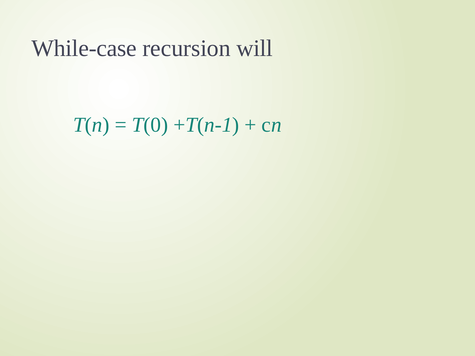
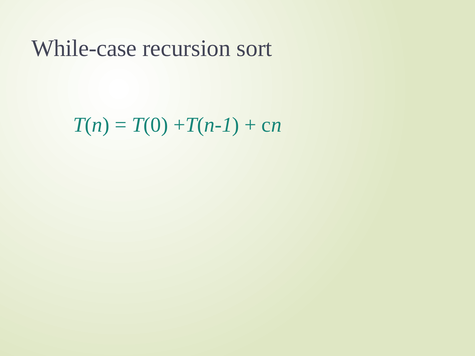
will: will -> sort
